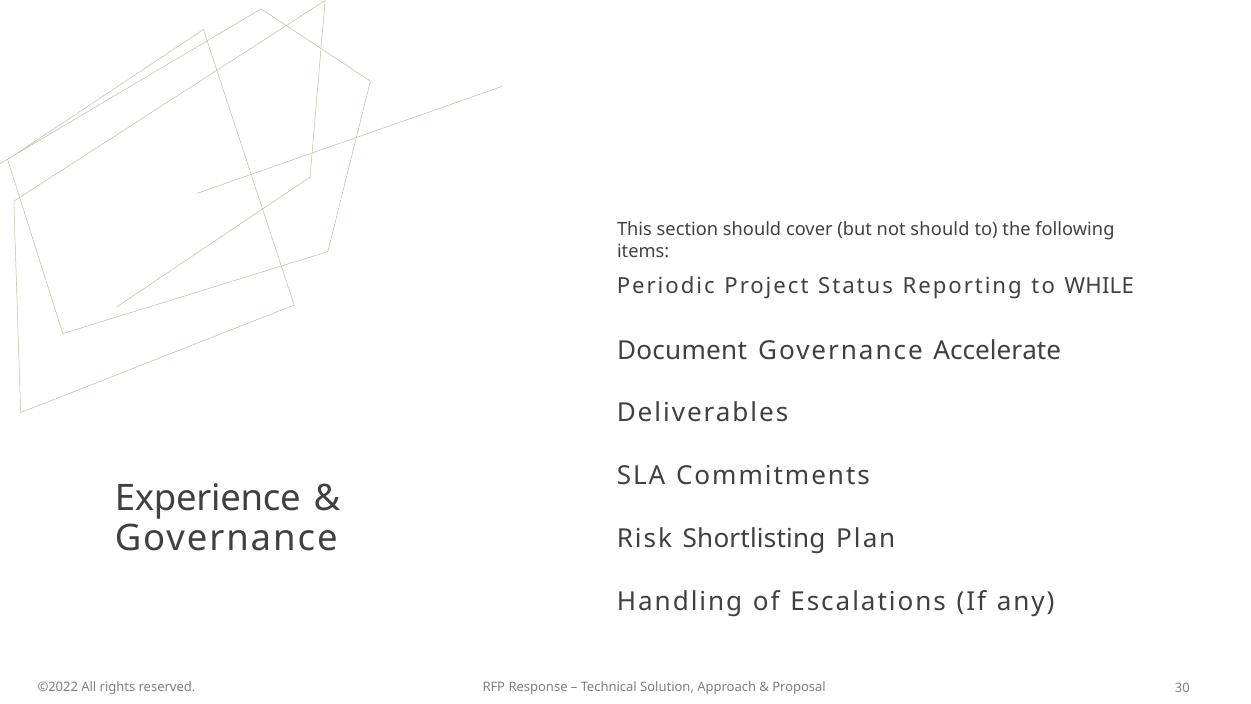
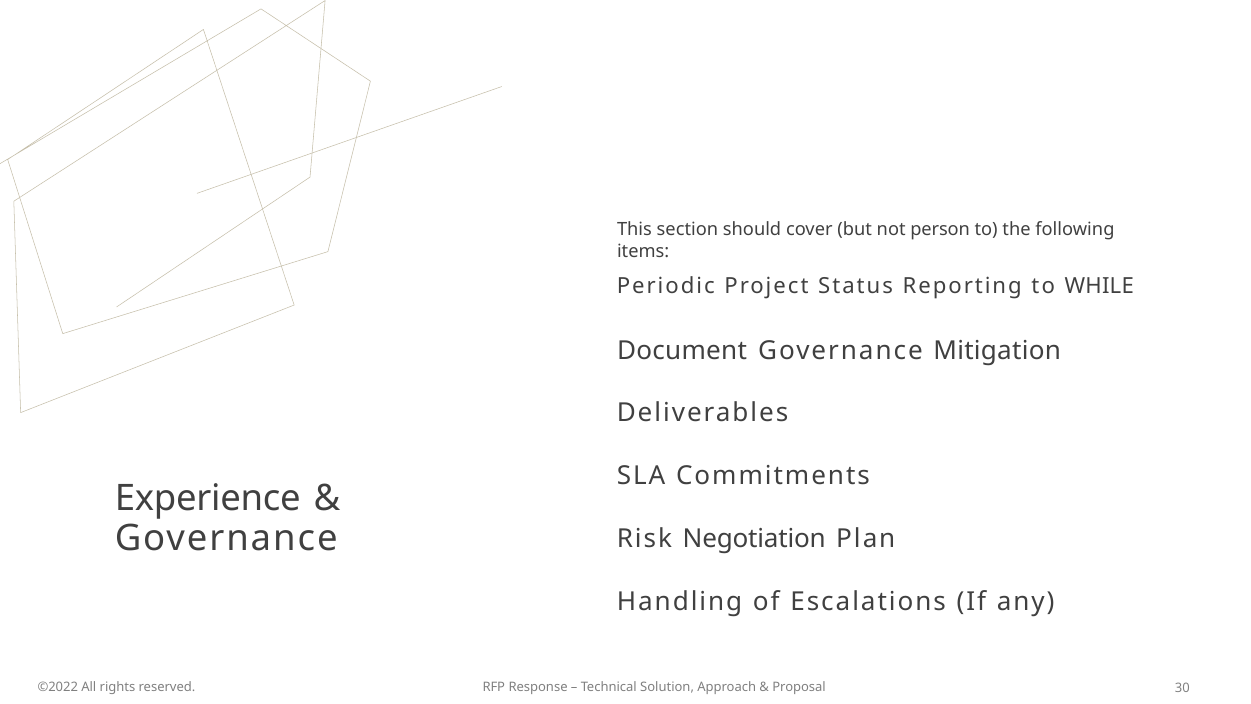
not should: should -> person
Accelerate: Accelerate -> Mitigation
Shortlisting: Shortlisting -> Negotiation
